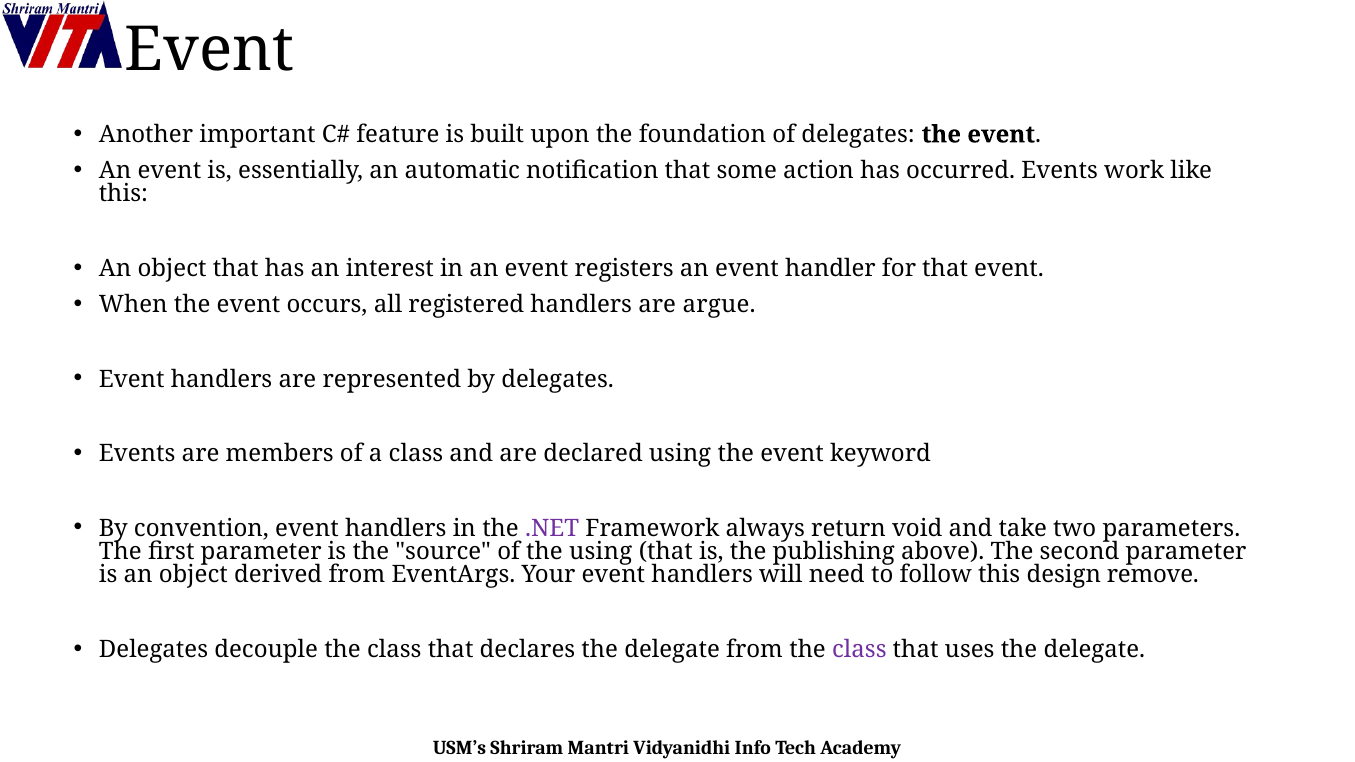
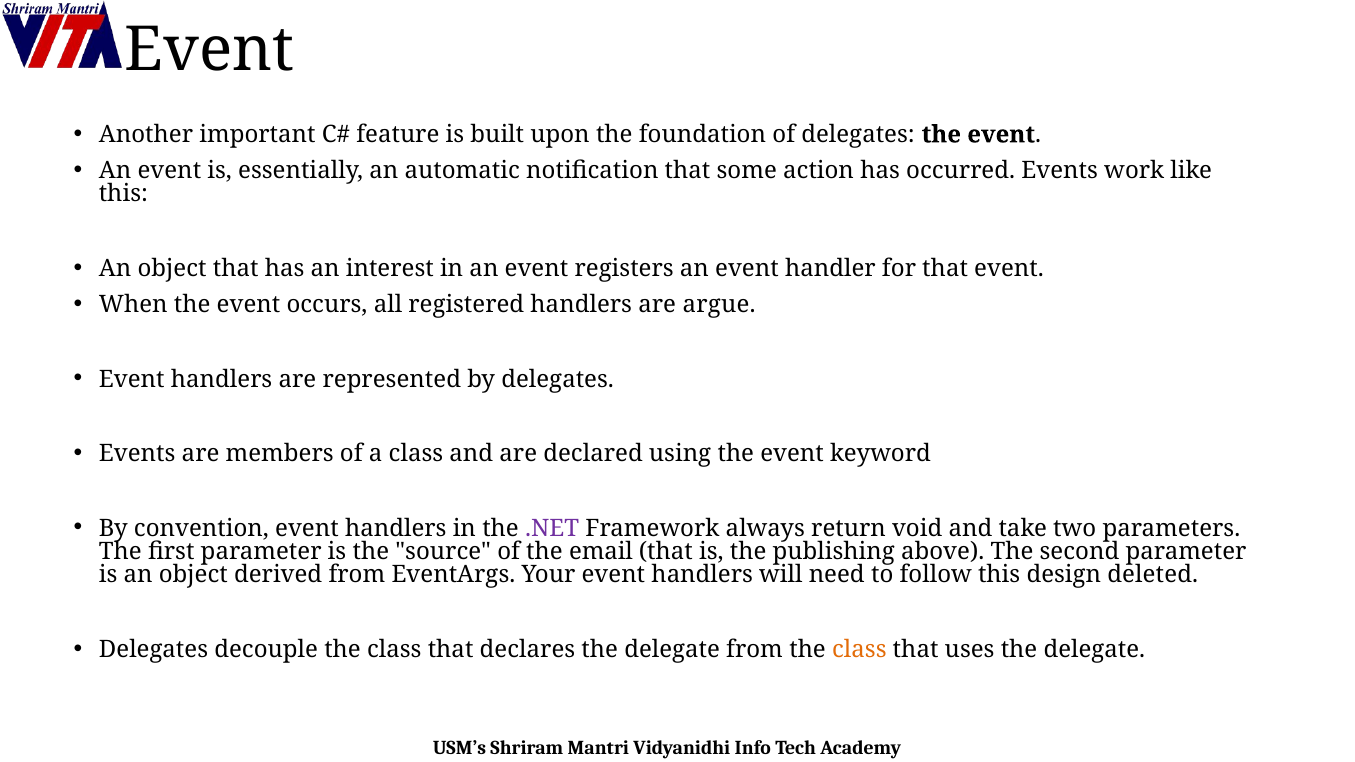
the using: using -> email
remove: remove -> deleted
class at (859, 650) colour: purple -> orange
